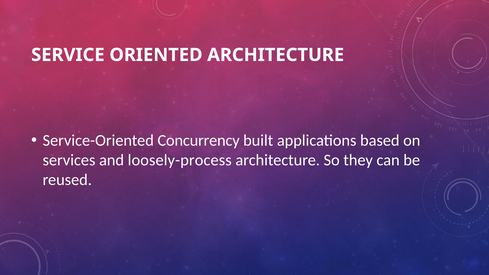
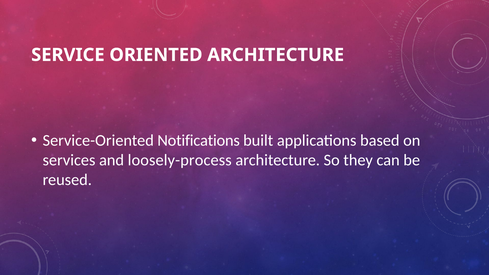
Concurrency: Concurrency -> Notifications
